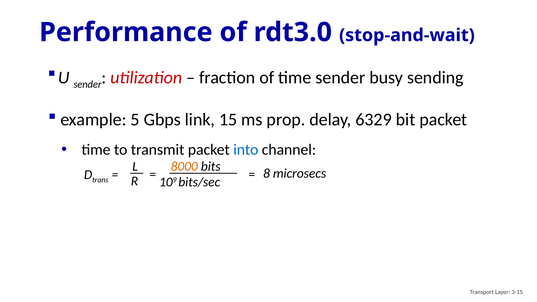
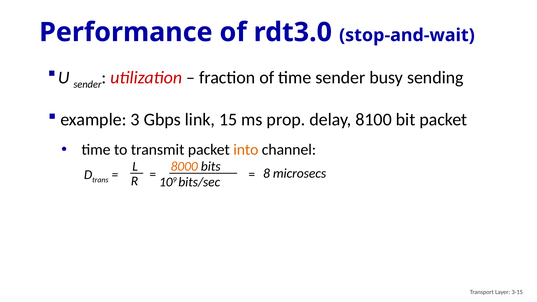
5: 5 -> 3
6329: 6329 -> 8100
into colour: blue -> orange
